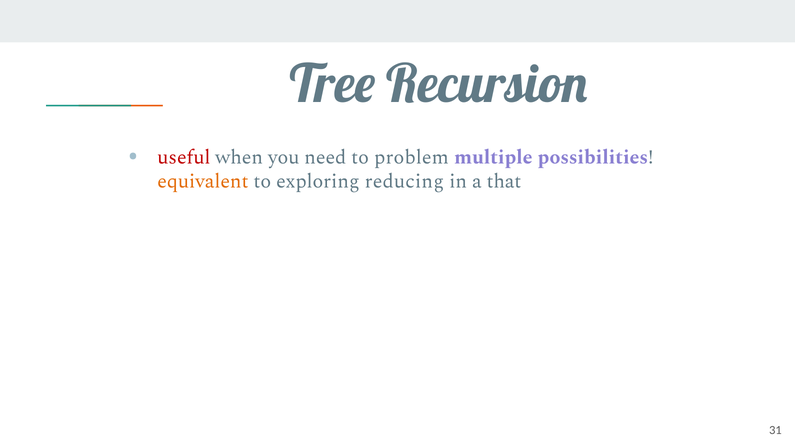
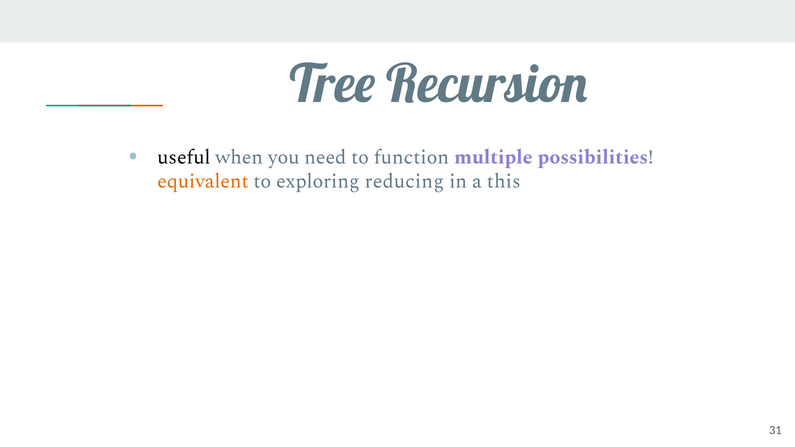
useful colour: red -> black
problem: problem -> function
that: that -> this
